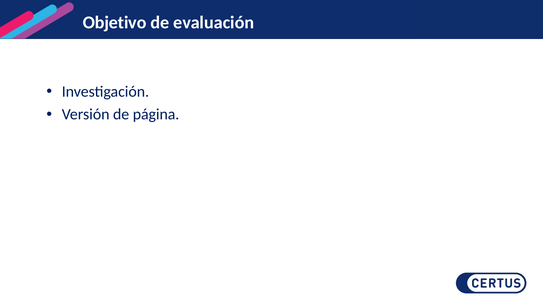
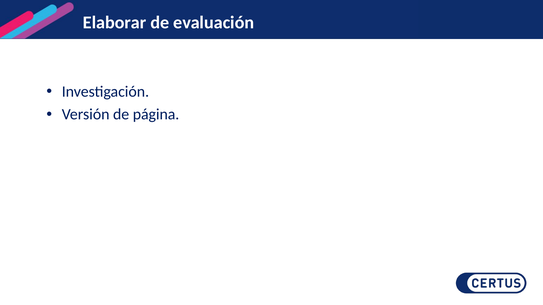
Objetivo: Objetivo -> Elaborar
